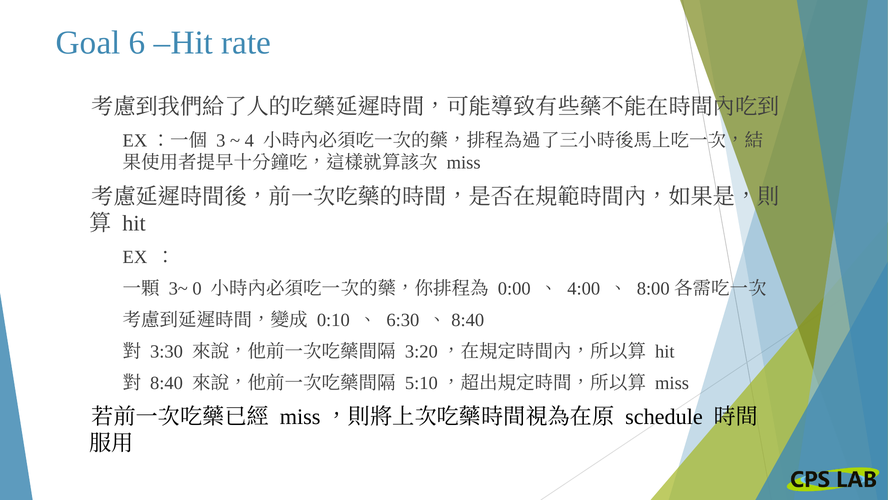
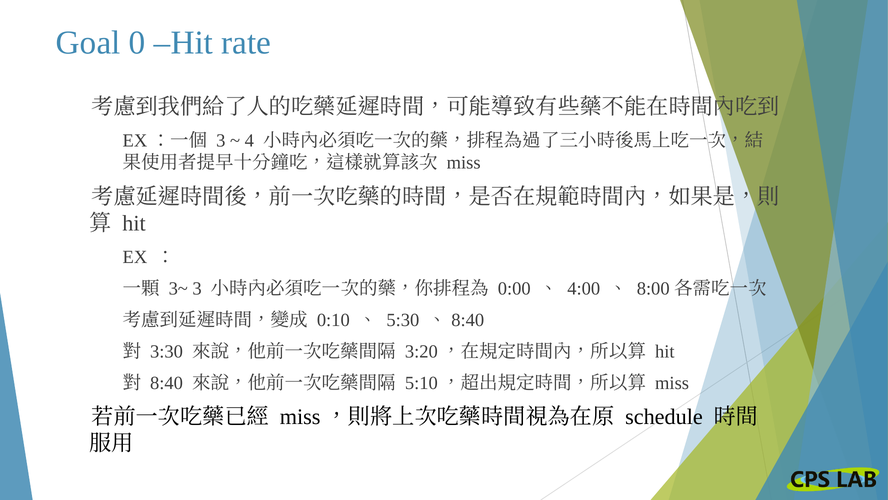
6: 6 -> 0
3~ 0: 0 -> 3
6:30: 6:30 -> 5:30
